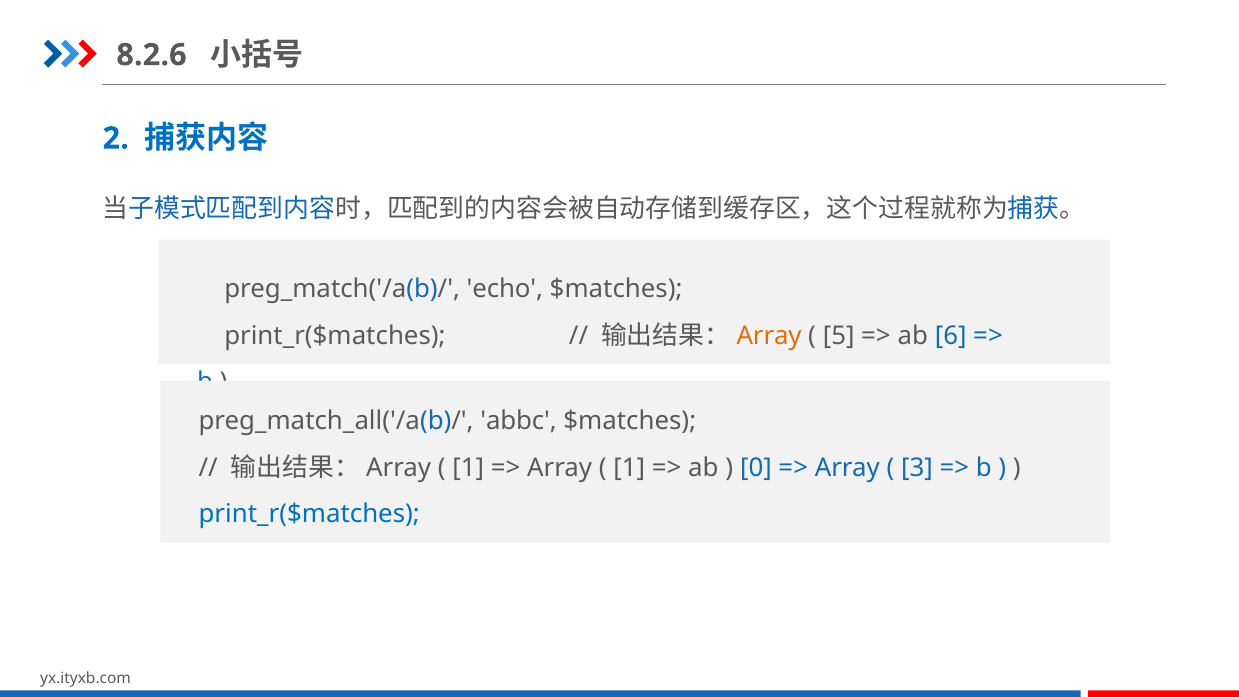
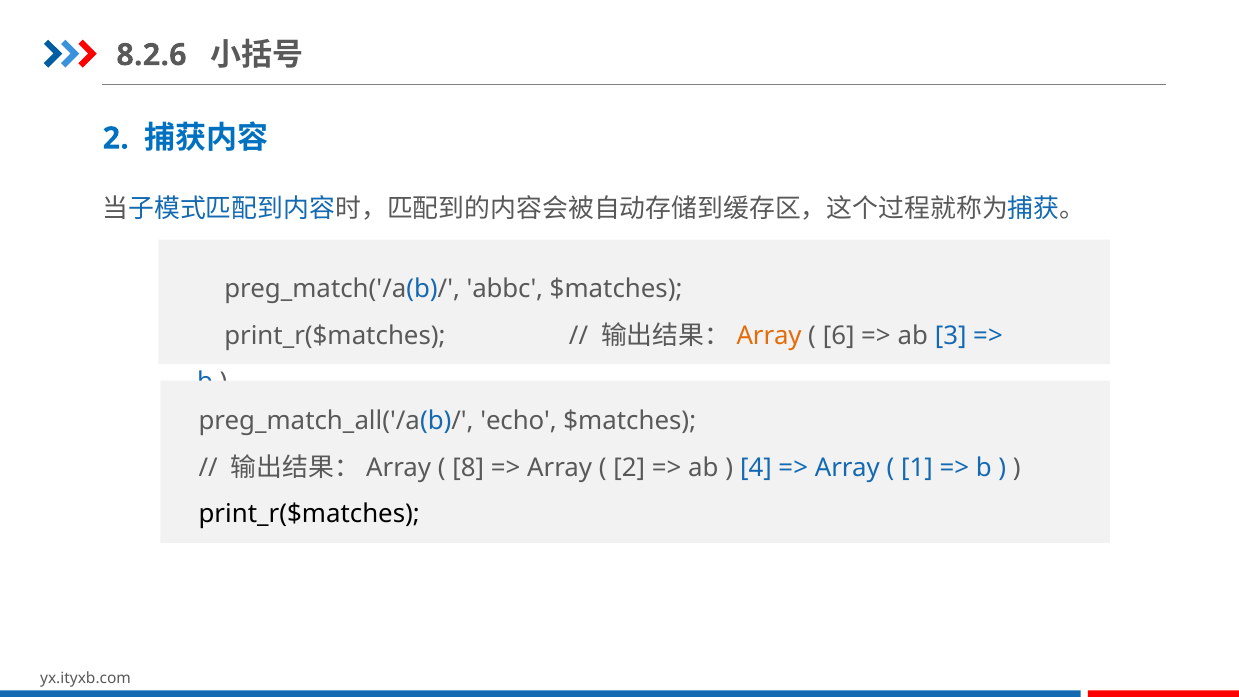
echo: echo -> abbc
5: 5 -> 6
6: 6 -> 3
abbc: abbc -> echo
1 at (468, 468): 1 -> 8
1 at (629, 468): 1 -> 2
0: 0 -> 4
3: 3 -> 1
print_r($matches at (309, 514) colour: blue -> black
